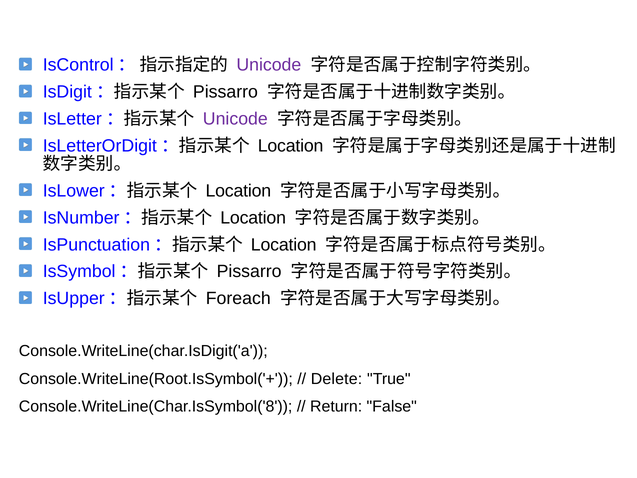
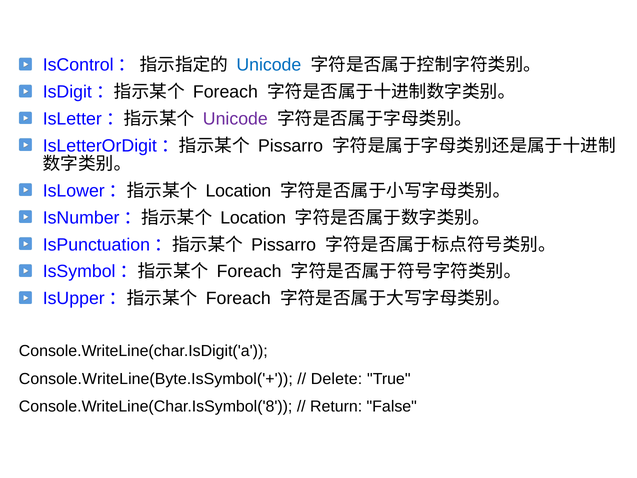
Unicode at (269, 65) colour: purple -> blue
Pissarro at (225, 92): Pissarro -> Foreach
Location at (291, 146): Location -> Pissarro
Location at (284, 245): Location -> Pissarro
Pissarro at (249, 272): Pissarro -> Foreach
Console.WriteLine(Root.IsSymbol('+: Console.WriteLine(Root.IsSymbol('+ -> Console.WriteLine(Byte.IsSymbol('+
